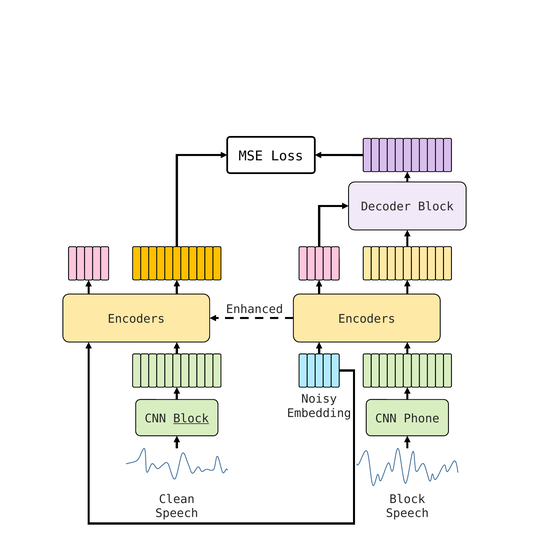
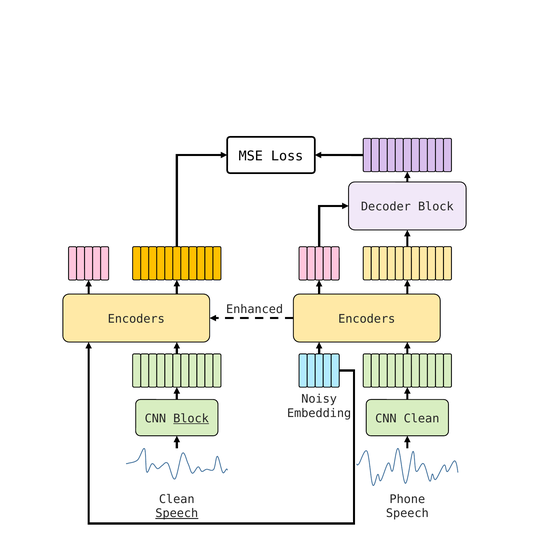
CNN Phone: Phone -> Clean
Block at (407, 499): Block -> Phone
Speech at (177, 513) underline: none -> present
